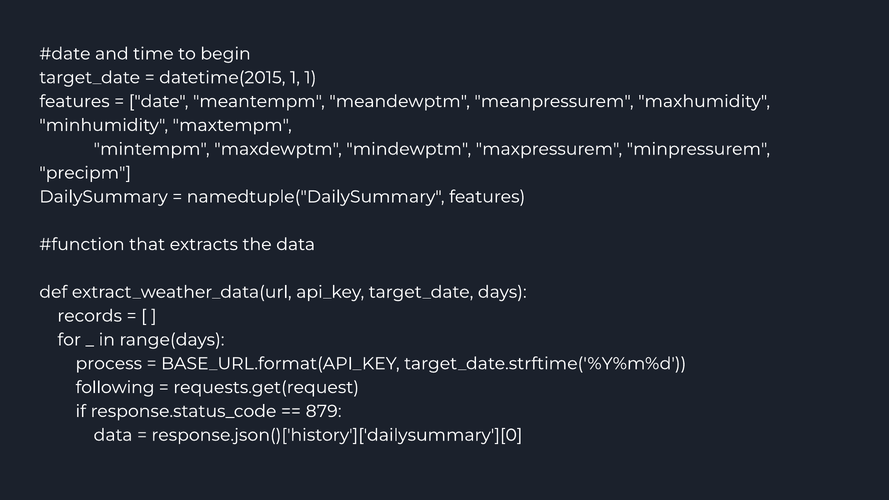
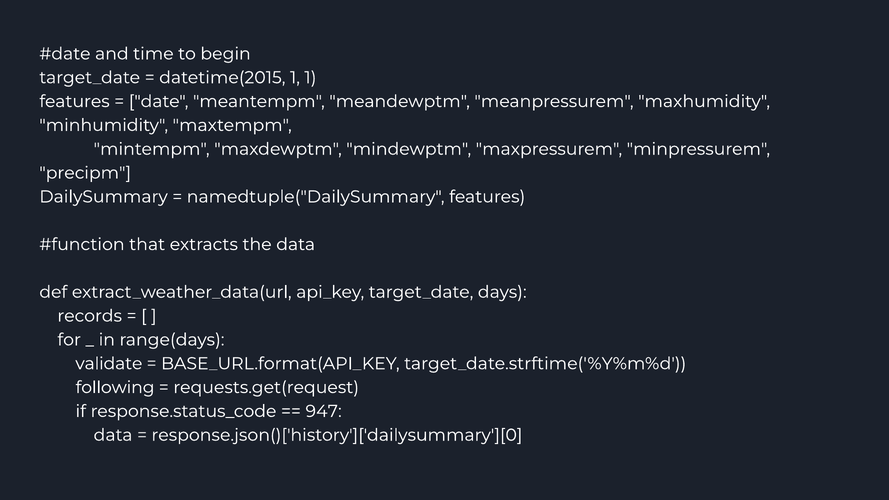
process: process -> validate
879: 879 -> 947
